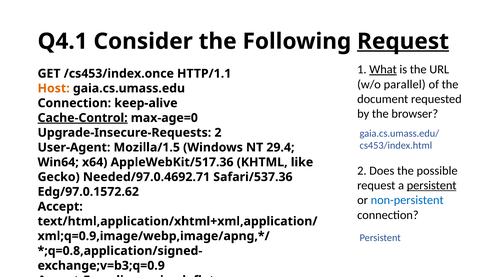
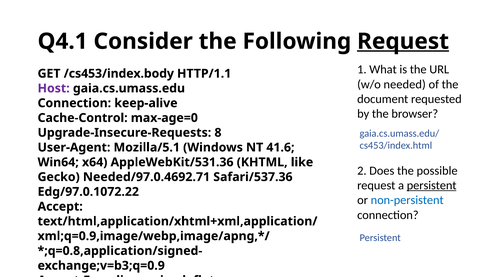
What underline: present -> none
/cs453/index.once: /cs453/index.once -> /cs453/index.body
parallel: parallel -> needed
Host colour: orange -> purple
Cache-Control underline: present -> none
Upgrade-Insecure-Requests 2: 2 -> 8
Mozilla/1.5: Mozilla/1.5 -> Mozilla/5.1
29.4: 29.4 -> 41.6
AppleWebKit/517.36: AppleWebKit/517.36 -> AppleWebKit/531.36
Edg/97.0.1572.62: Edg/97.0.1572.62 -> Edg/97.0.1072.22
